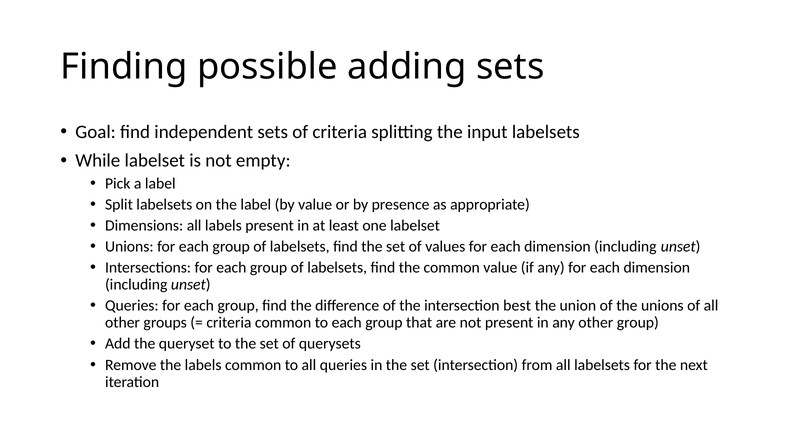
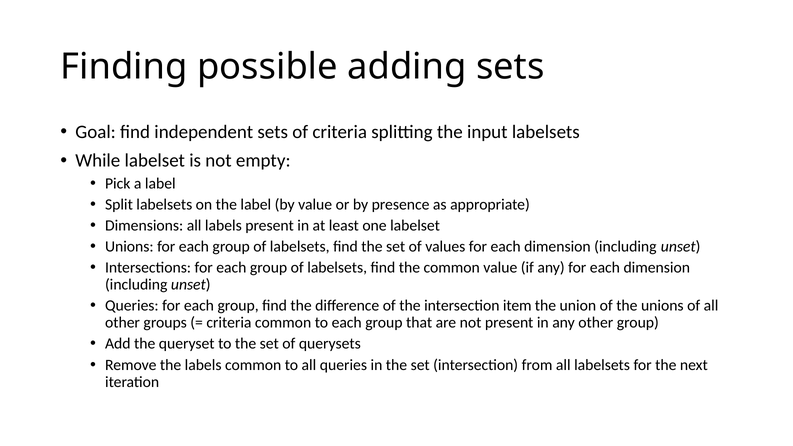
best: best -> item
